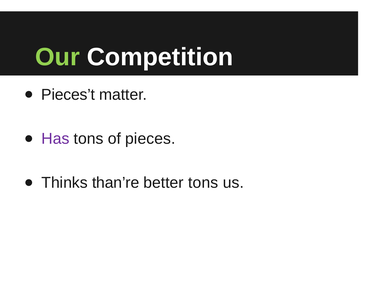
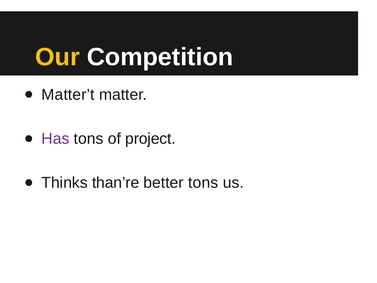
Our colour: light green -> yellow
Pieces’t: Pieces’t -> Matter’t
pieces: pieces -> project
